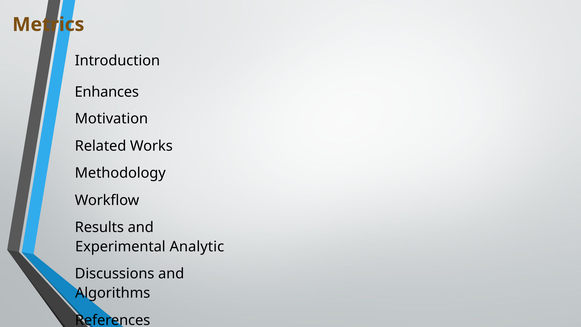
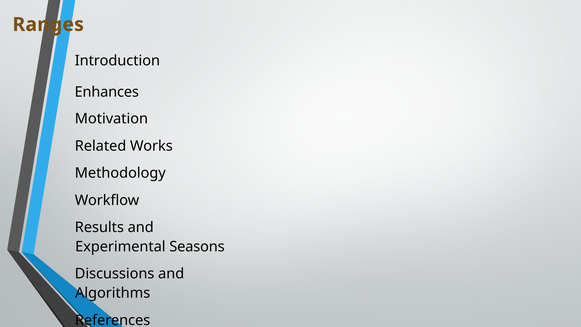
Metrics: Metrics -> Ranges
Analytic: Analytic -> Seasons
